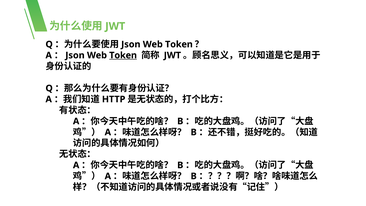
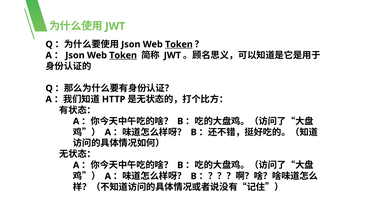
Token at (179, 44) underline: none -> present
